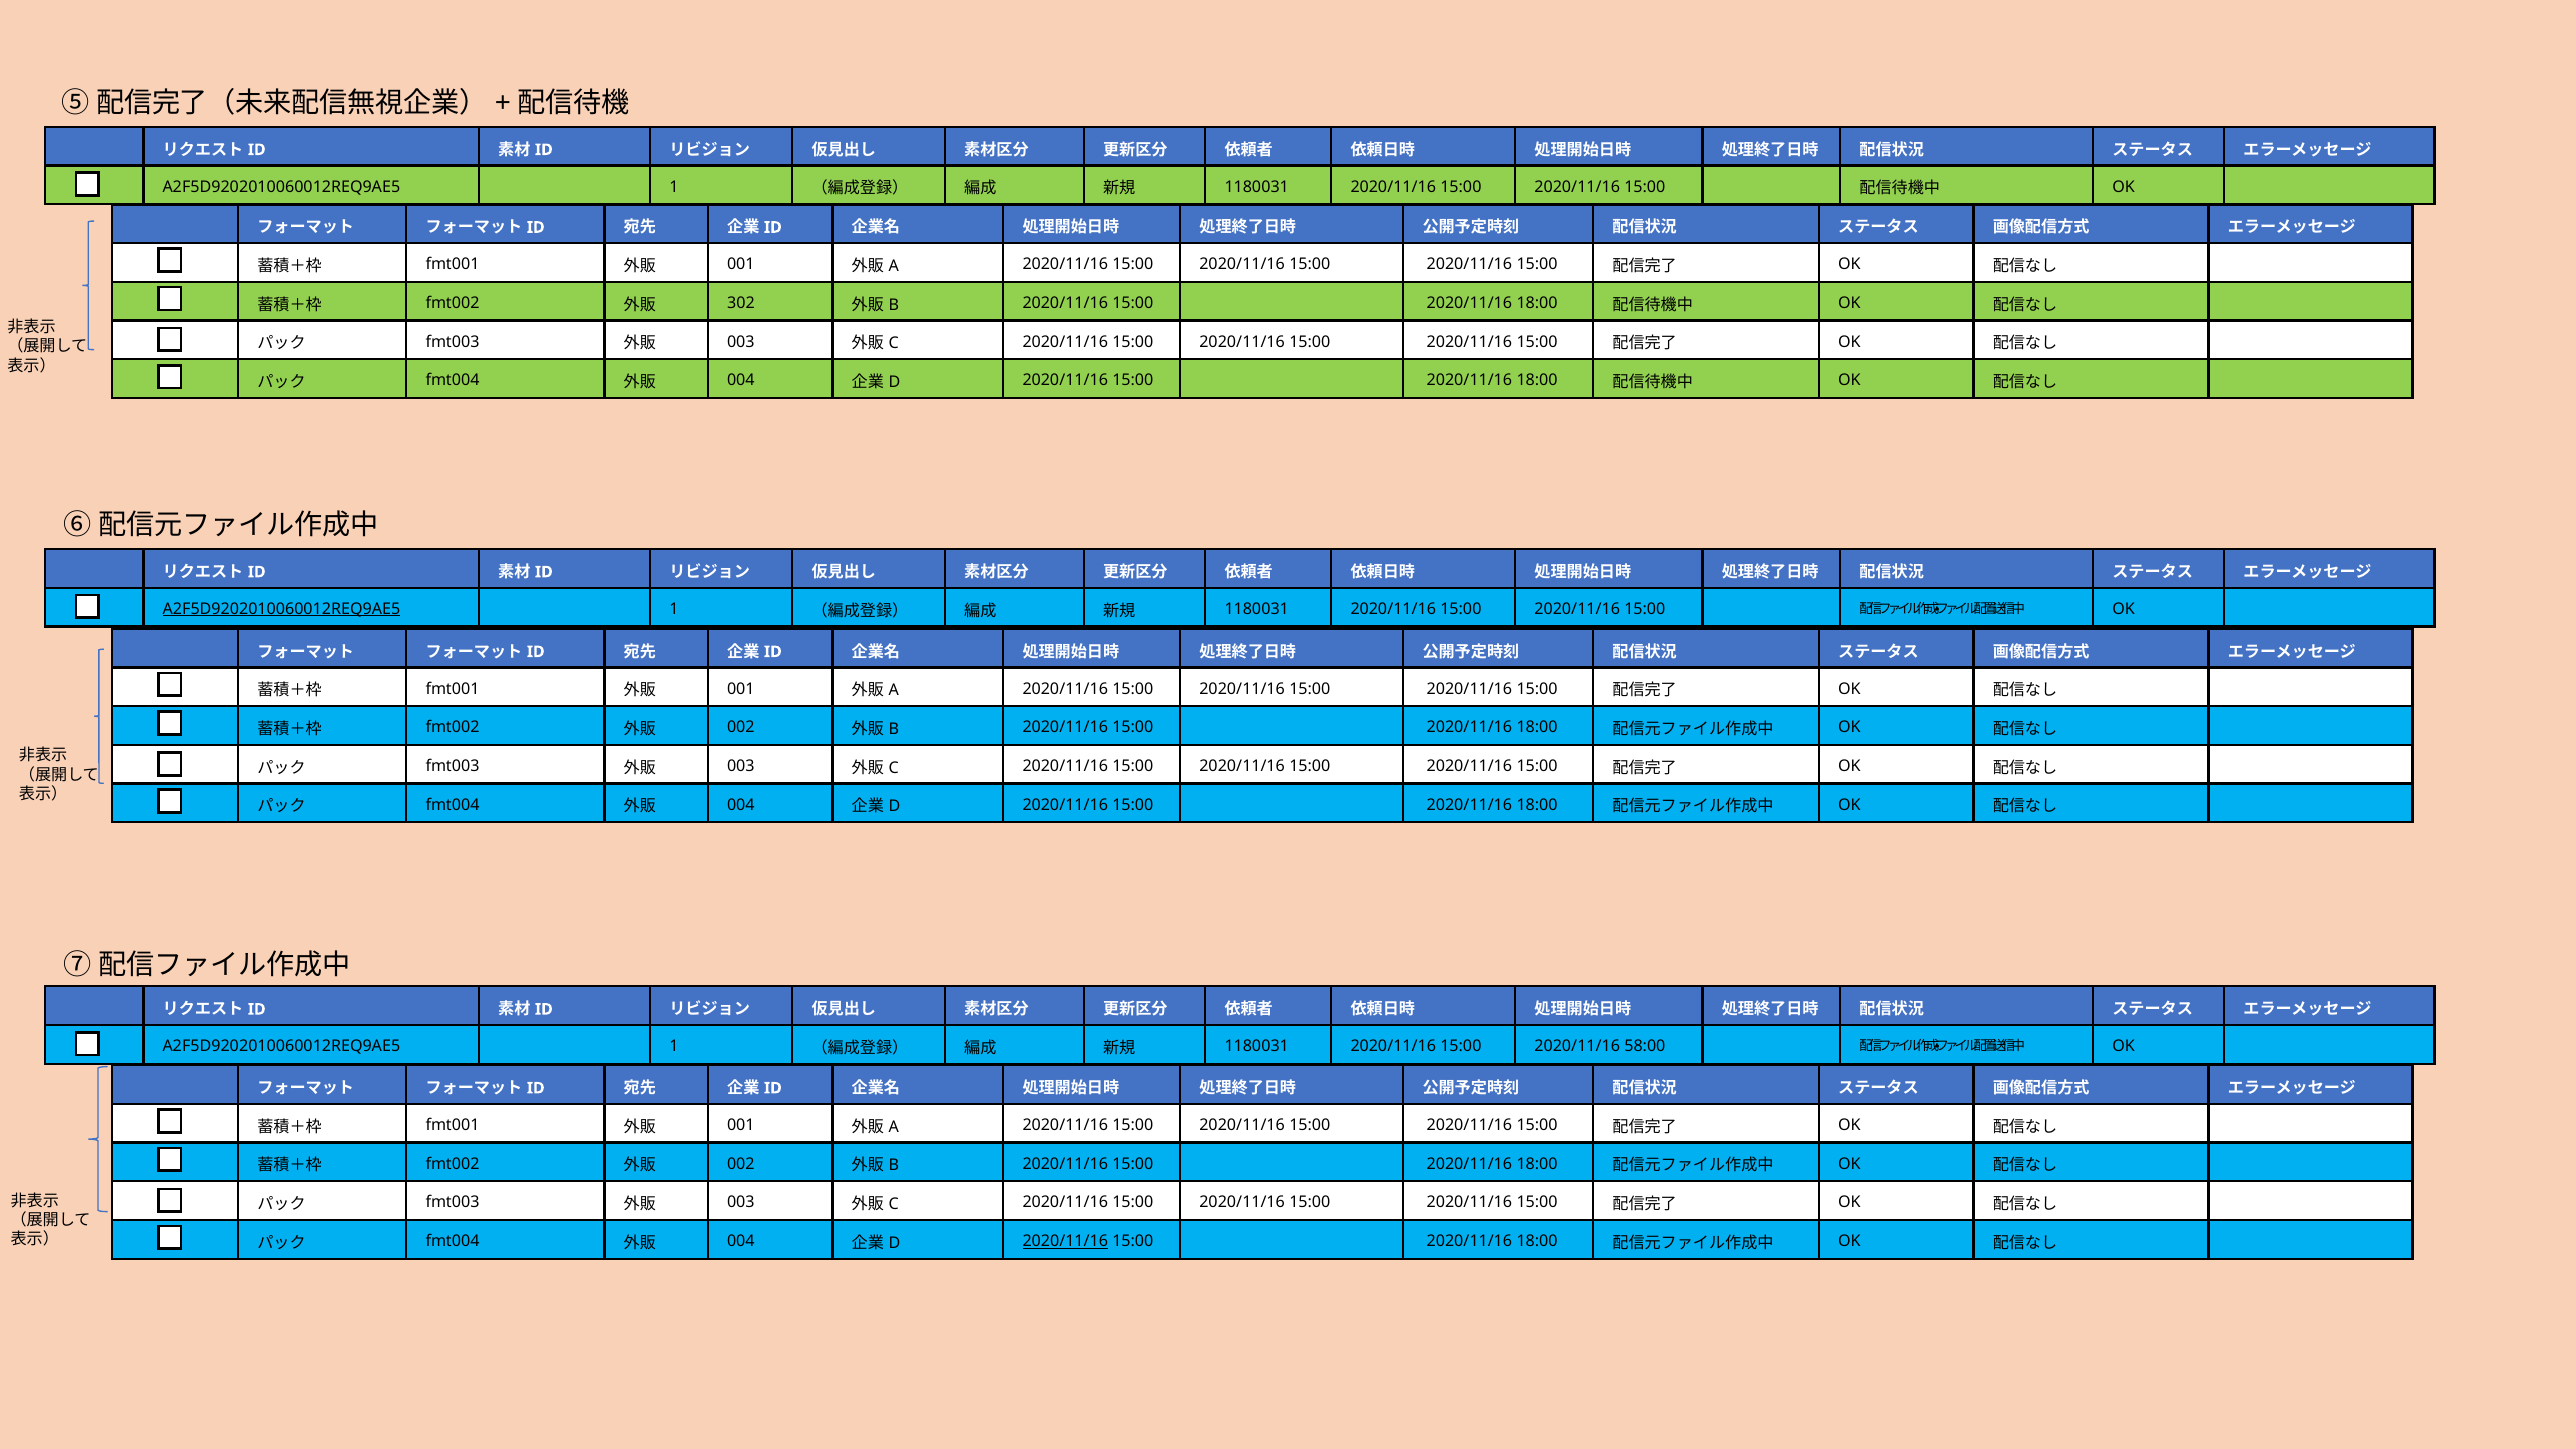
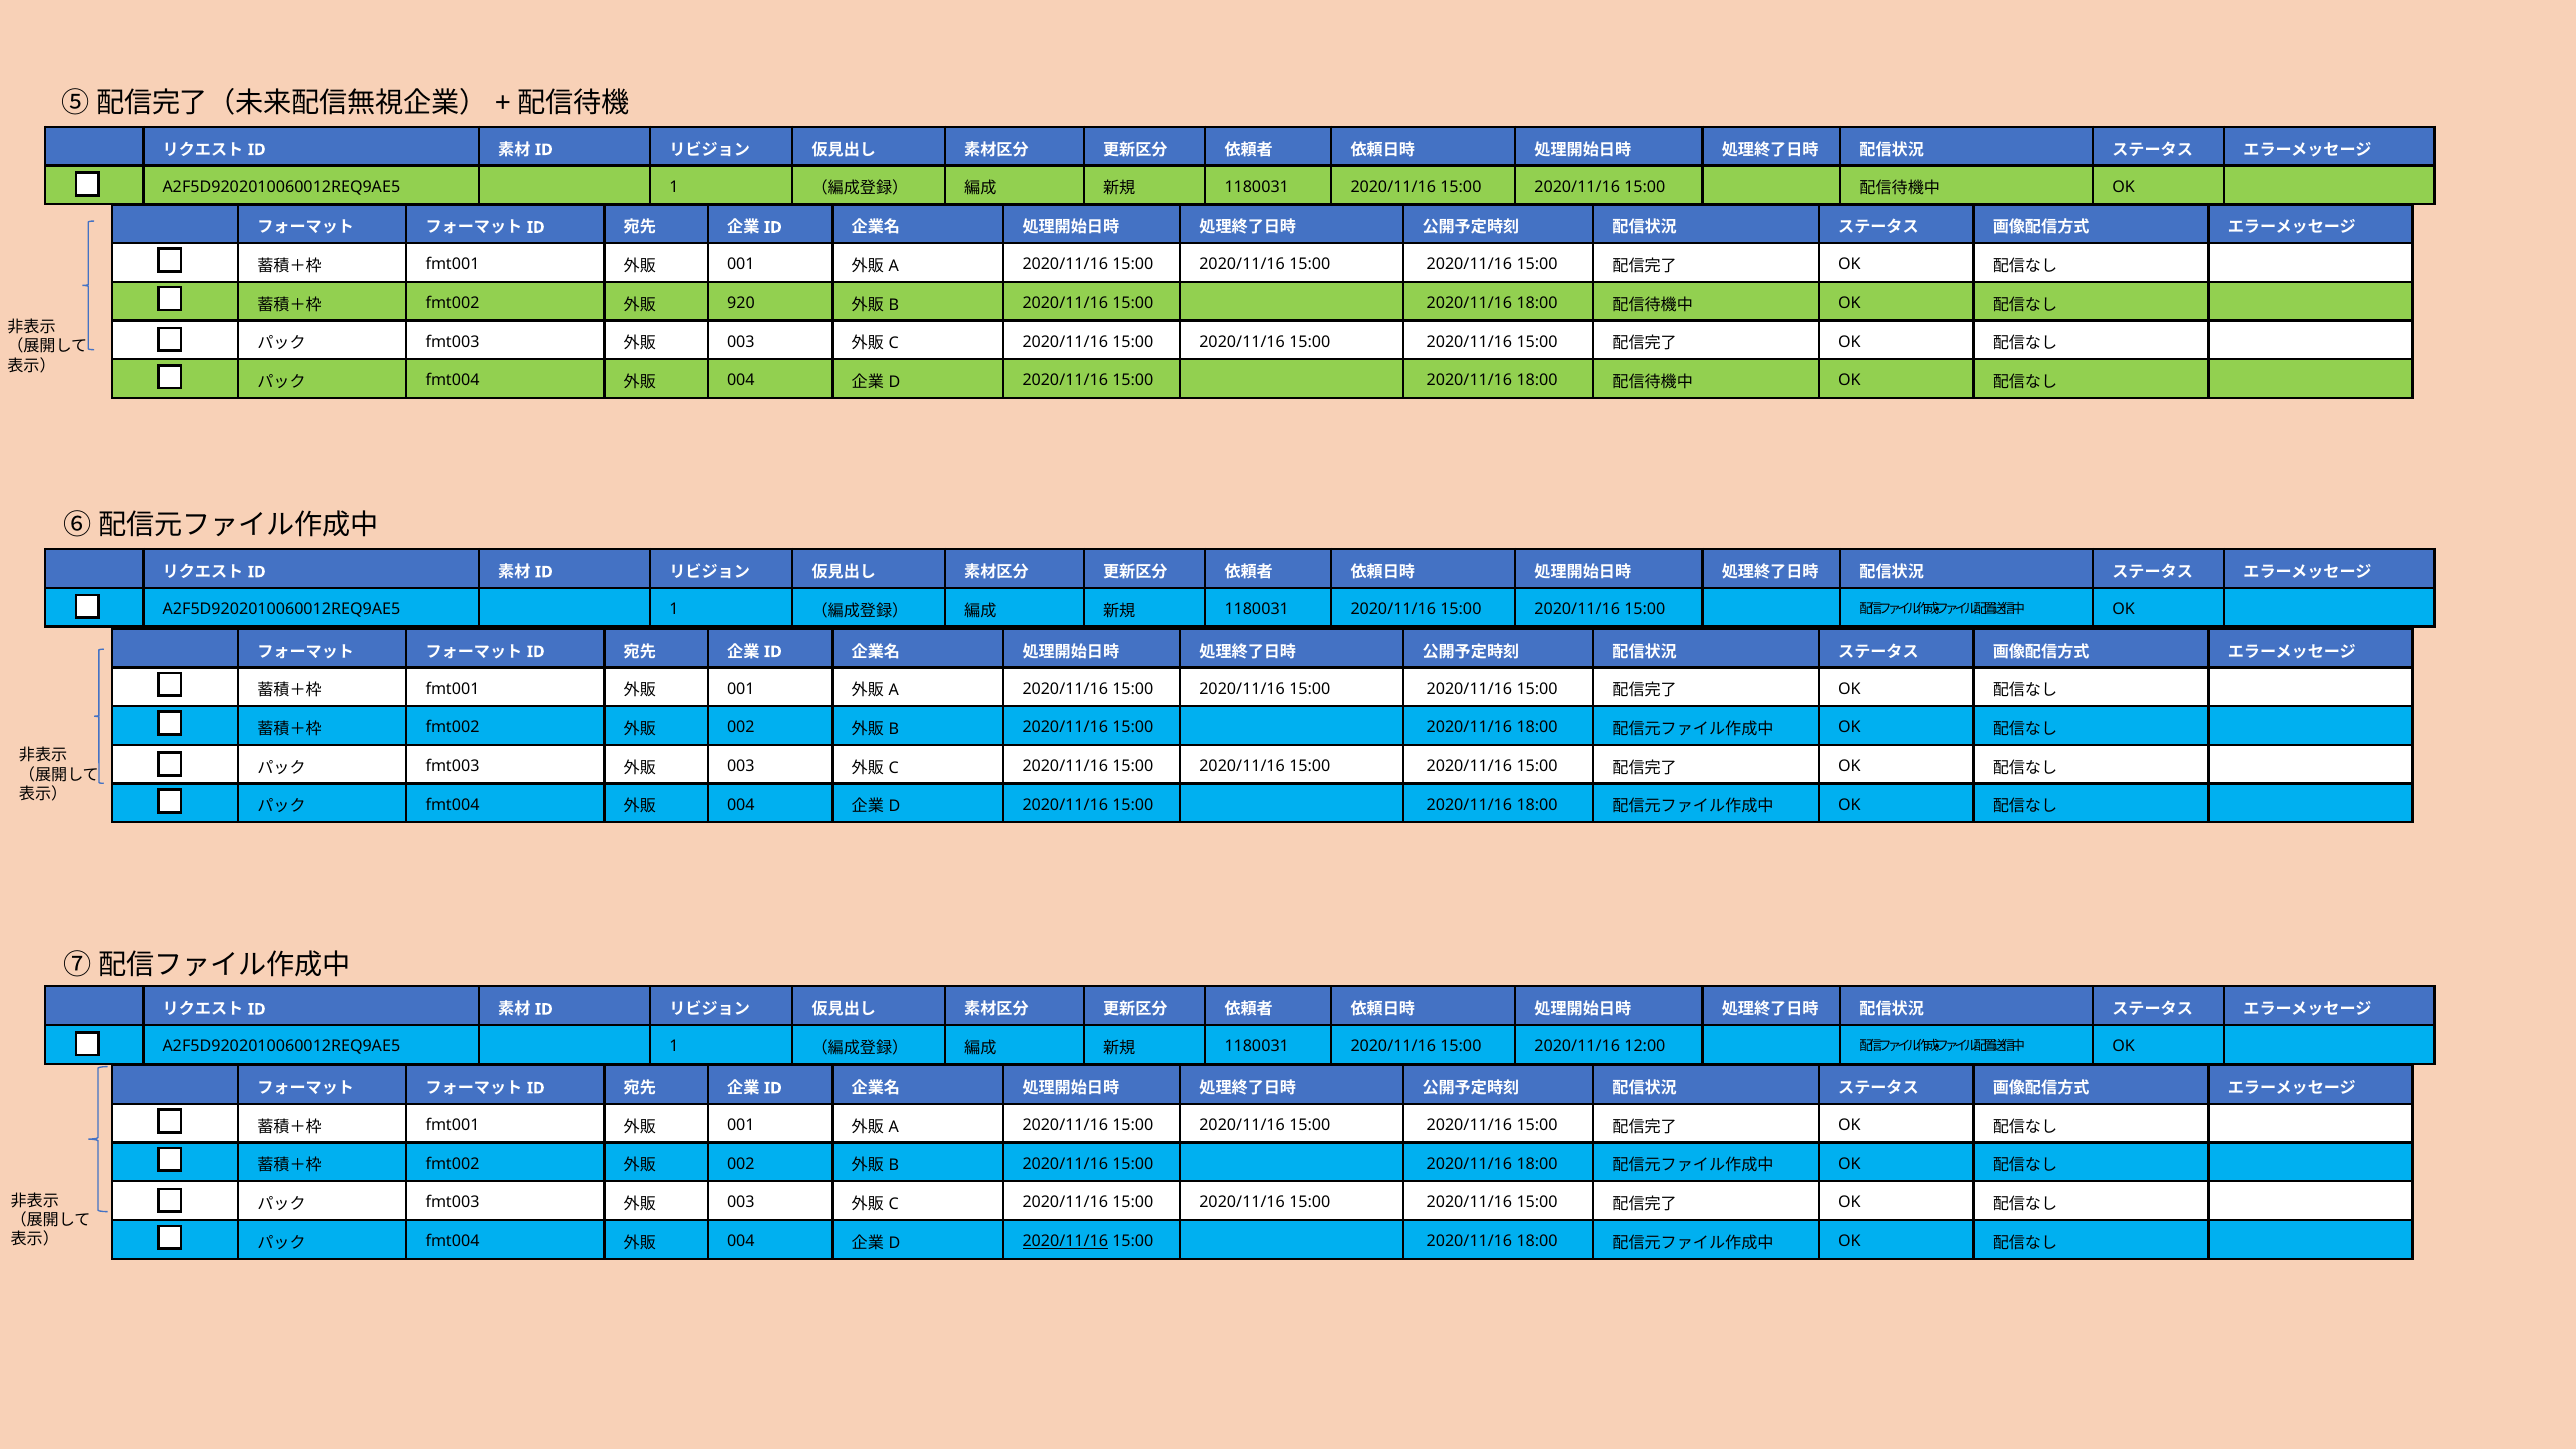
302: 302 -> 920
A2F5D9202010060012REQ9AE5 at (281, 609) underline: present -> none
58:00: 58:00 -> 12:00
